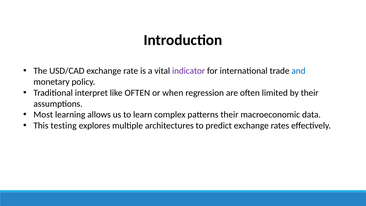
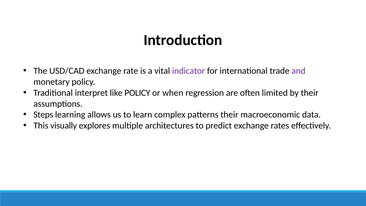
and colour: blue -> purple
like OFTEN: OFTEN -> POLICY
Most: Most -> Steps
testing: testing -> visually
